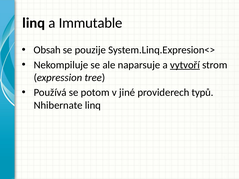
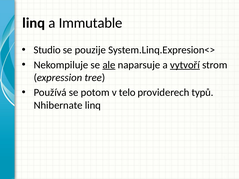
Obsah: Obsah -> Studio
ale underline: none -> present
jiné: jiné -> telo
